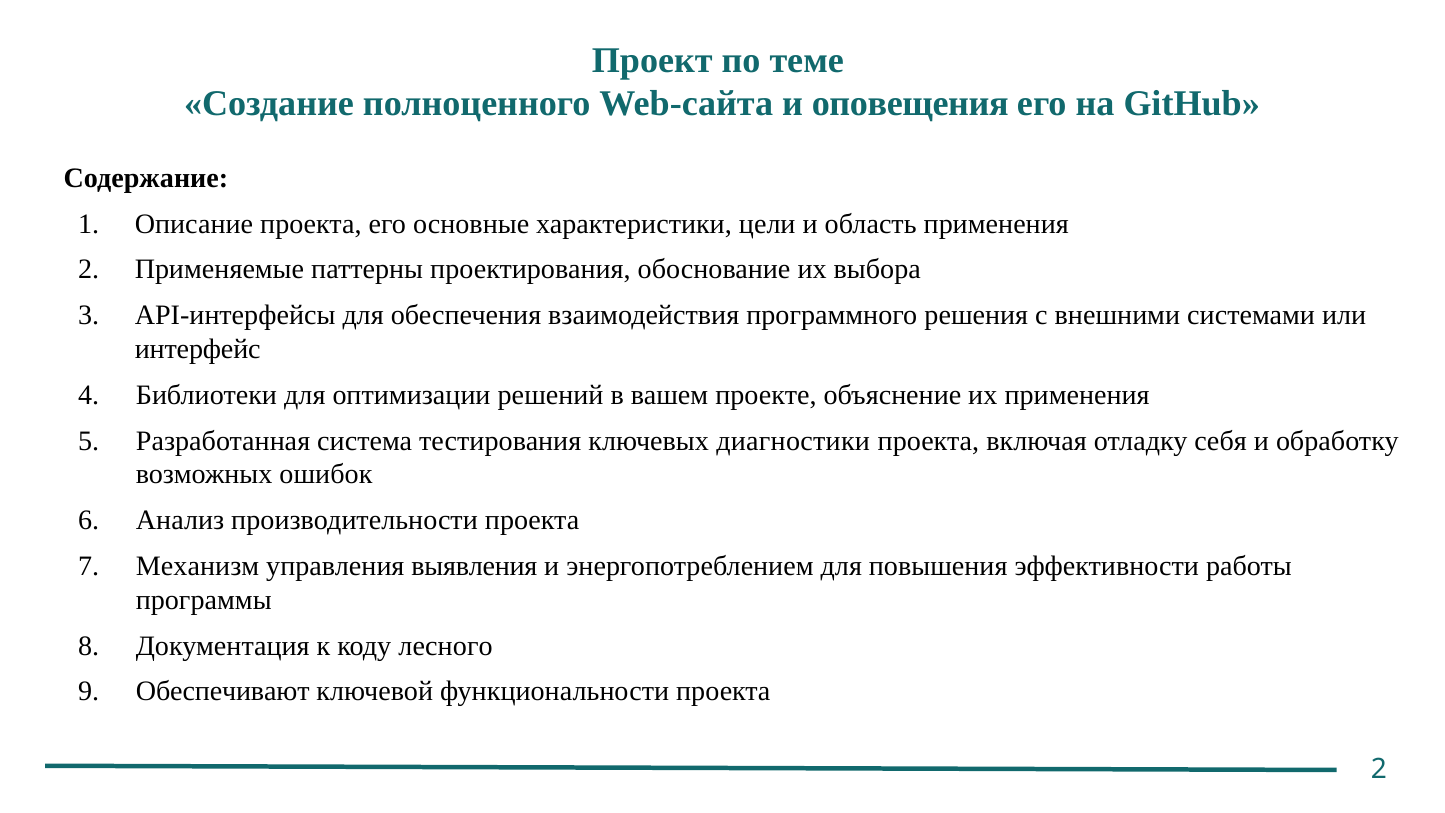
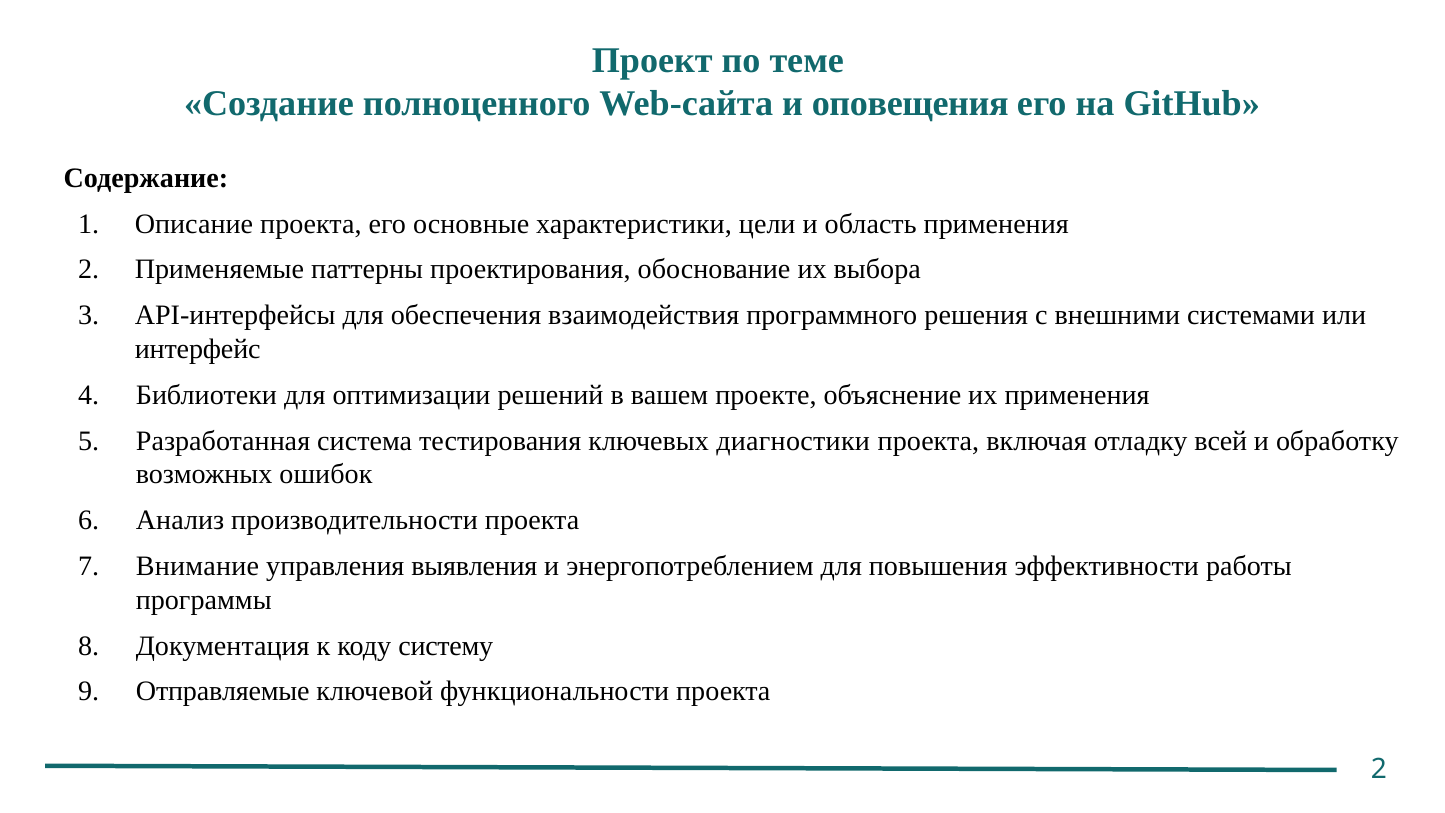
себя: себя -> всей
Механизм: Механизм -> Внимание
лесного: лесного -> систему
Обеспечивают: Обеспечивают -> Отправляемые
